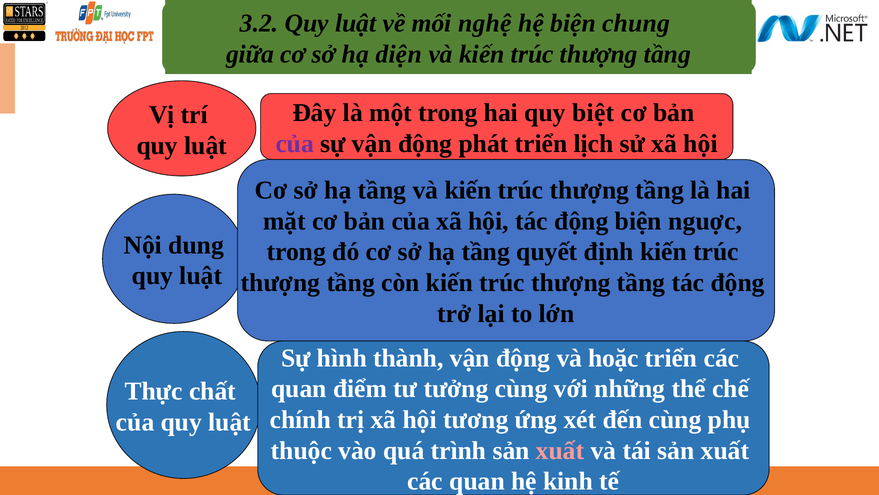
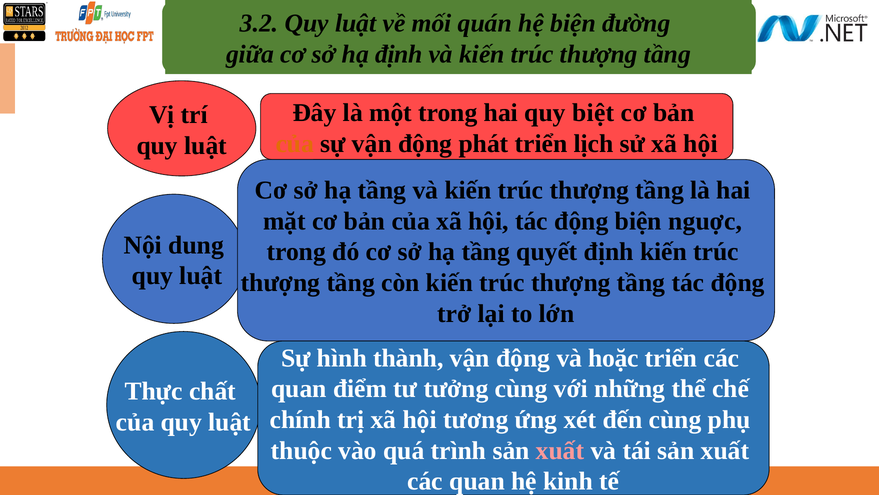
nghệ: nghệ -> quán
chung: chung -> đường
hạ diện: diện -> định
của at (295, 143) colour: purple -> orange
